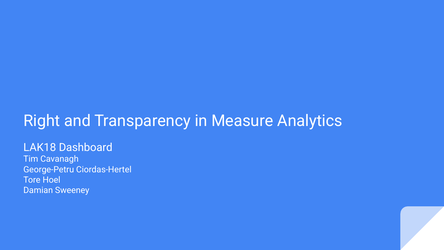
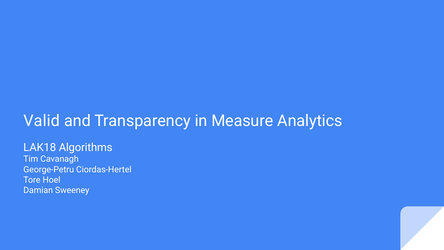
Right: Right -> Valid
Dashboard: Dashboard -> Algorithms
